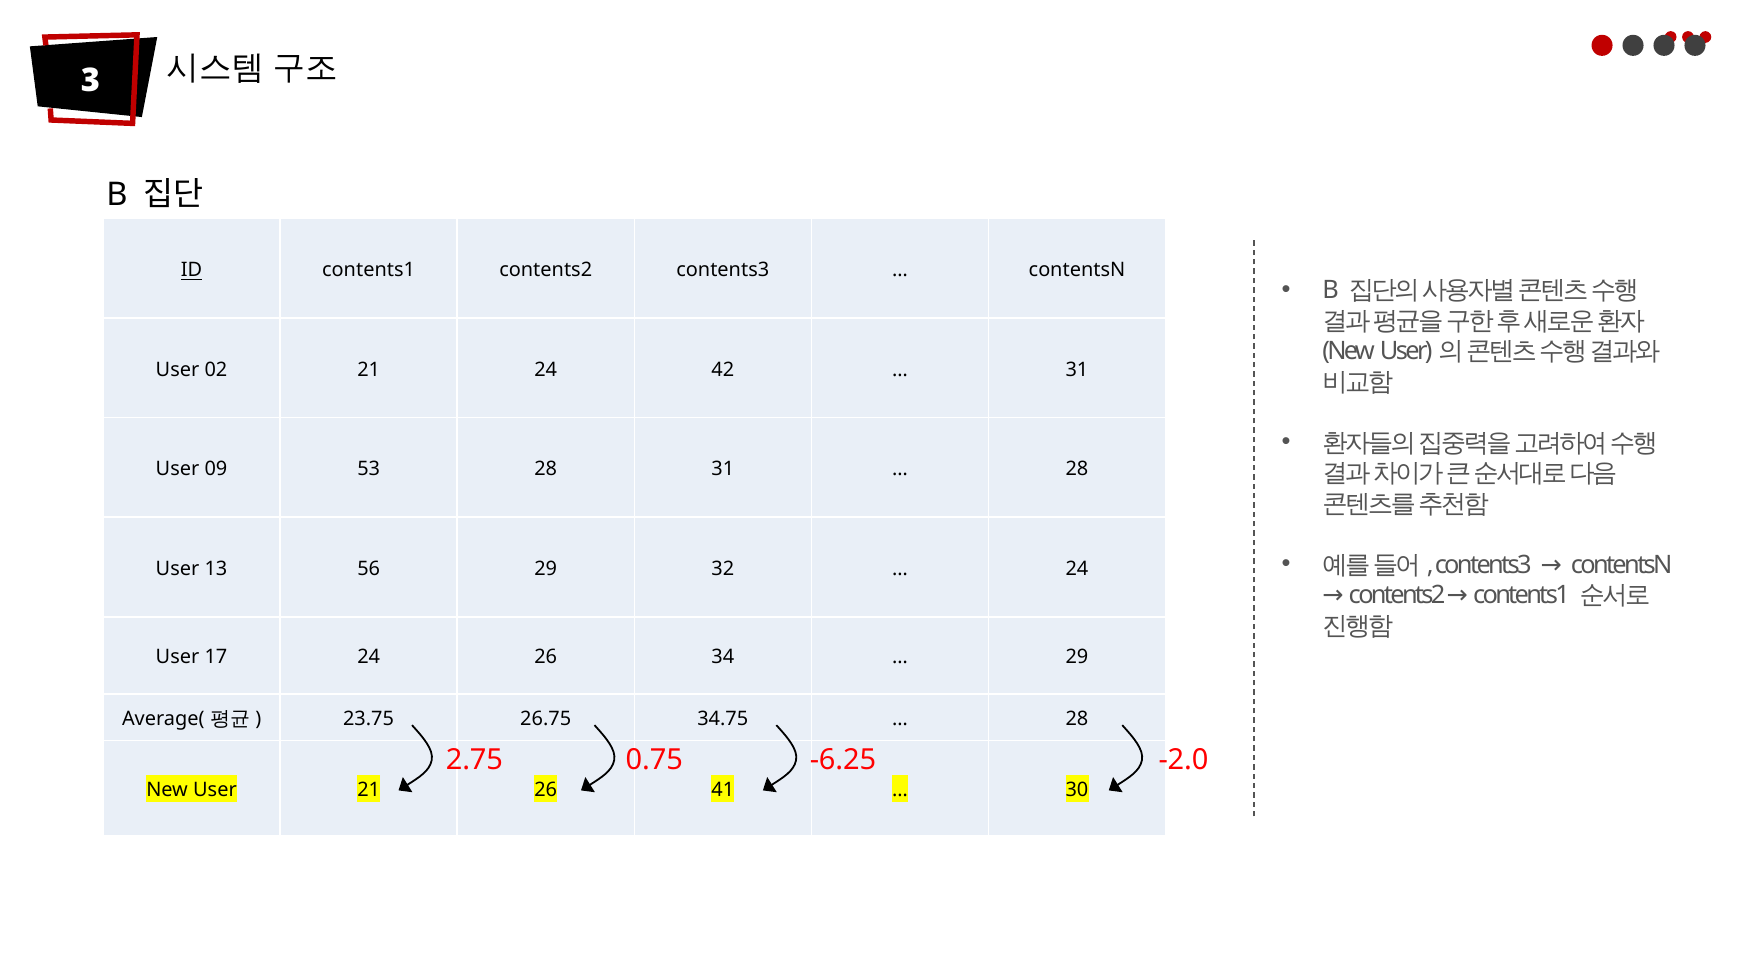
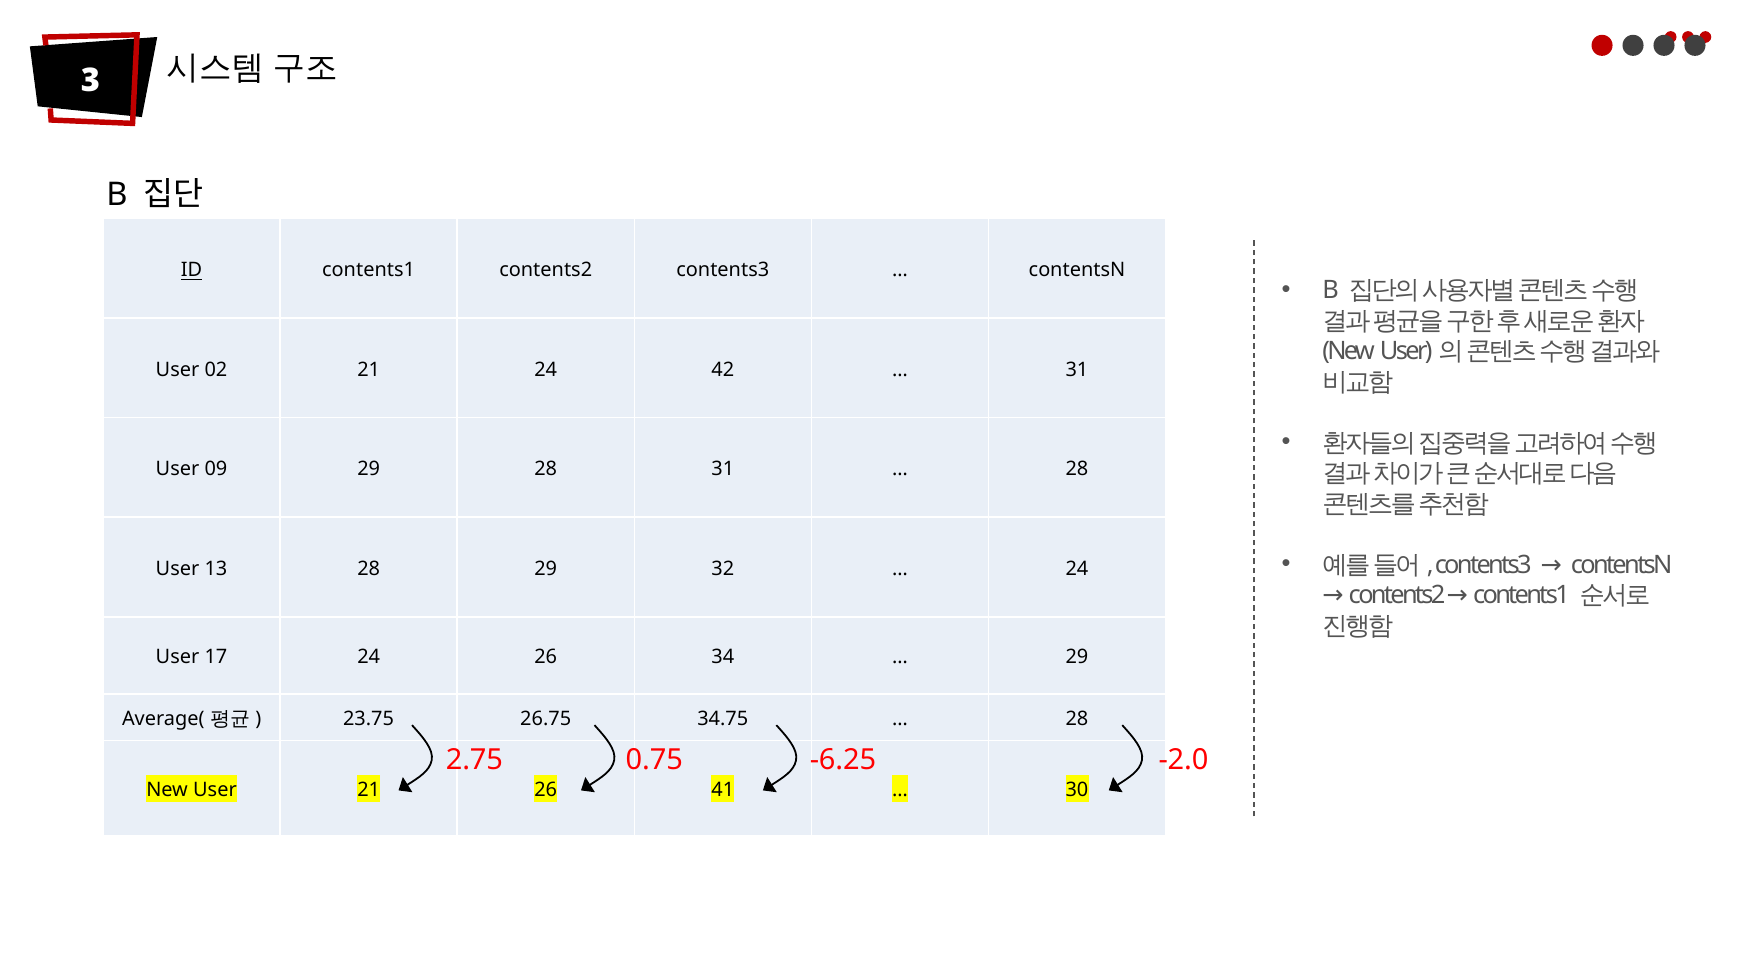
09 53: 53 -> 29
13 56: 56 -> 28
